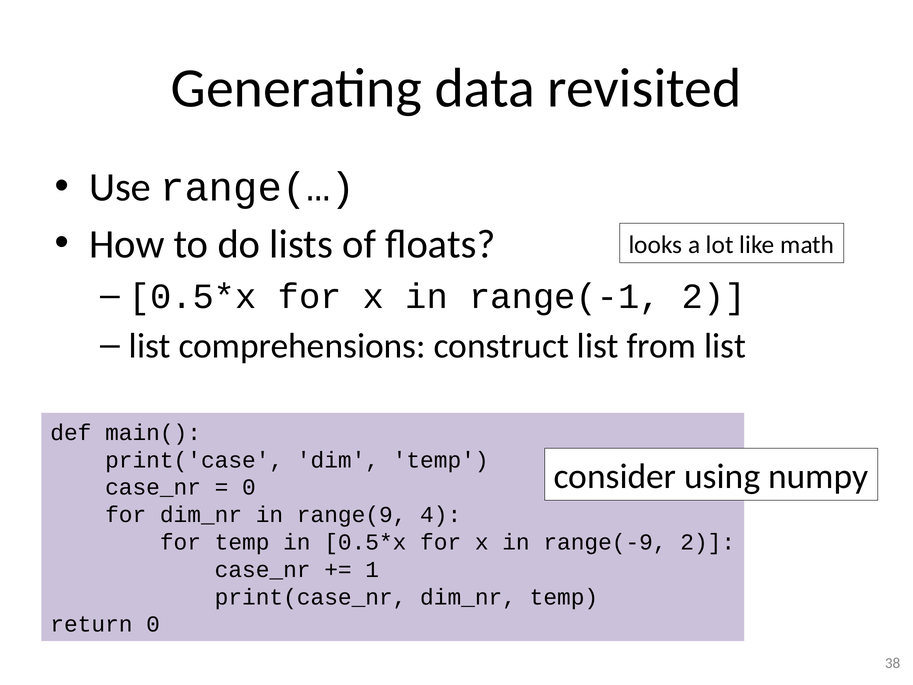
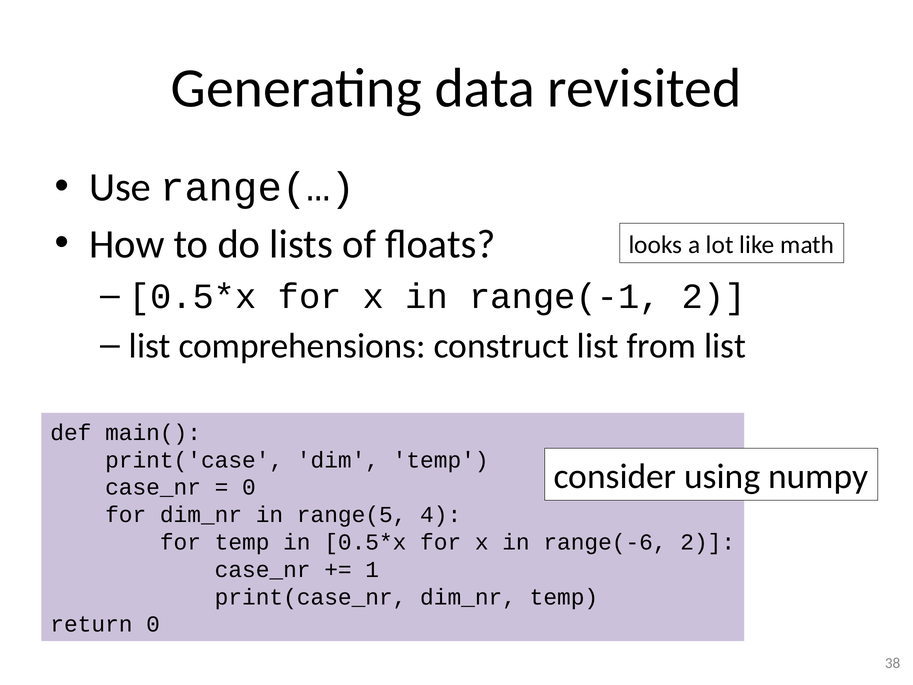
range(9: range(9 -> range(5
range(-9: range(-9 -> range(-6
